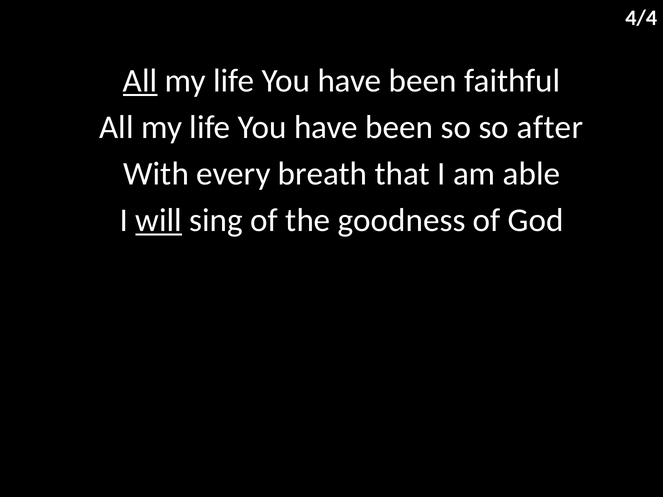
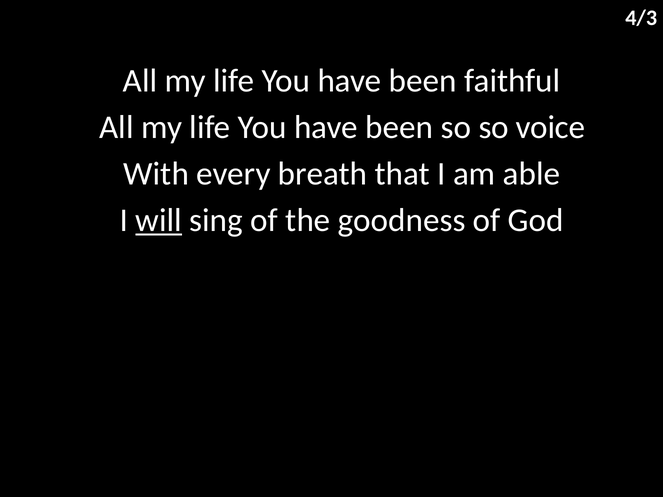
4/4: 4/4 -> 4/3
All at (140, 81) underline: present -> none
after: after -> voice
